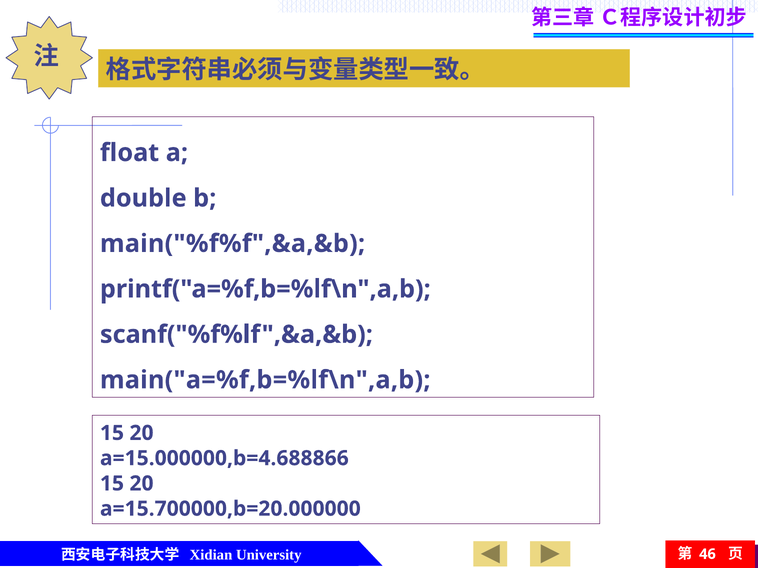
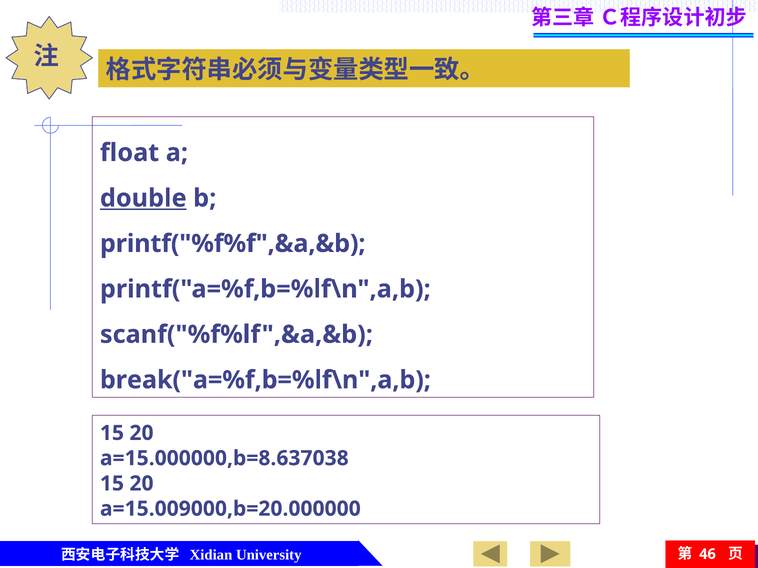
double underline: none -> present
main("%f%f",&a,&b: main("%f%f",&a,&b -> printf("%f%f",&a,&b
main("a=%f,b=%lf\n",a,b: main("a=%f,b=%lf\n",a,b -> break("a=%f,b=%lf\n",a,b
a=15.000000,b=4.688866: a=15.000000,b=4.688866 -> a=15.000000,b=8.637038
a=15.700000,b=20.000000: a=15.700000,b=20.000000 -> a=15.009000,b=20.000000
